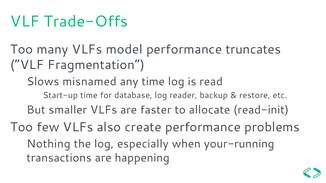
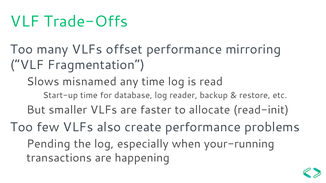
model: model -> offset
truncates: truncates -> mirroring
Nothing: Nothing -> Pending
